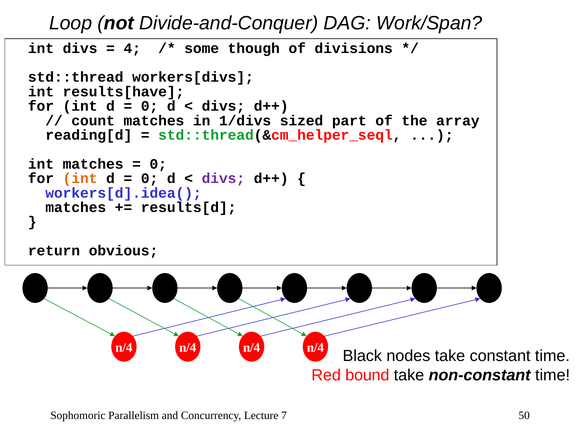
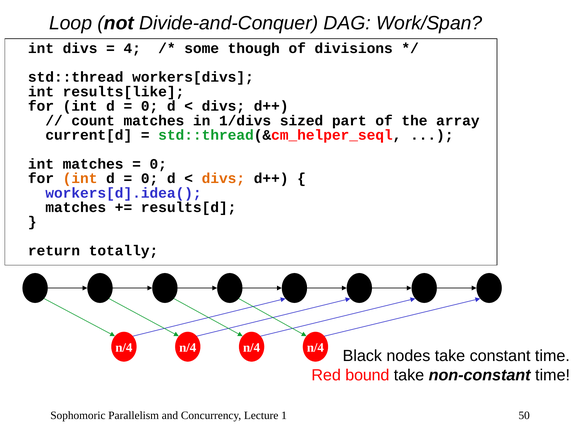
results[have: results[have -> results[like
reading[d: reading[d -> current[d
divs at (223, 179) colour: purple -> orange
obvious: obvious -> totally
7: 7 -> 1
